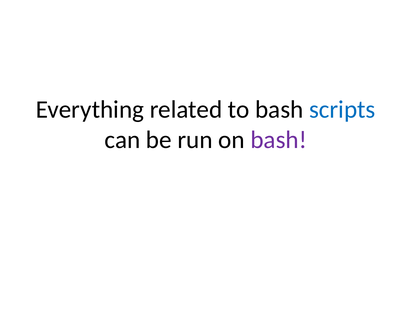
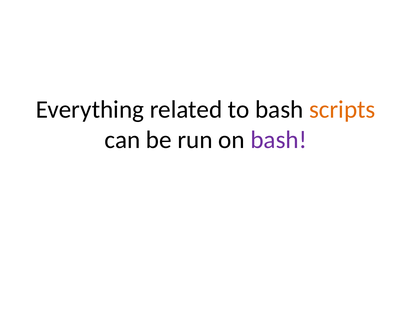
scripts colour: blue -> orange
